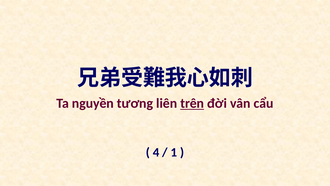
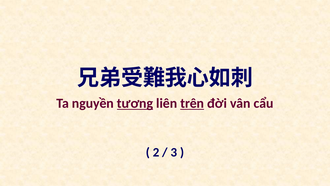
tương underline: none -> present
4: 4 -> 2
1: 1 -> 3
